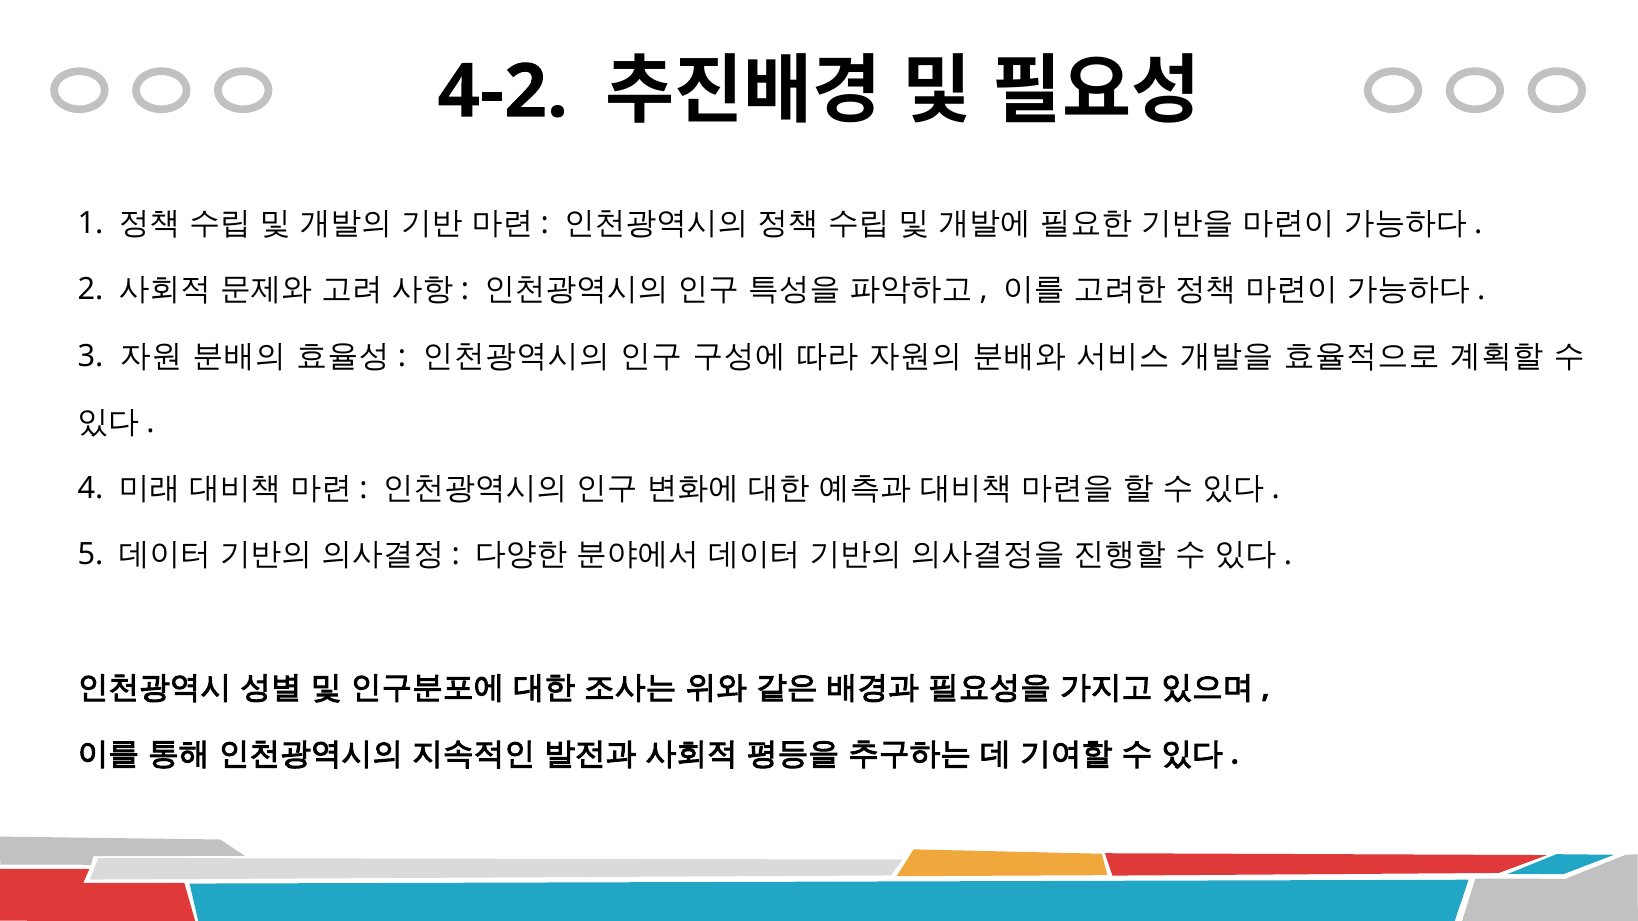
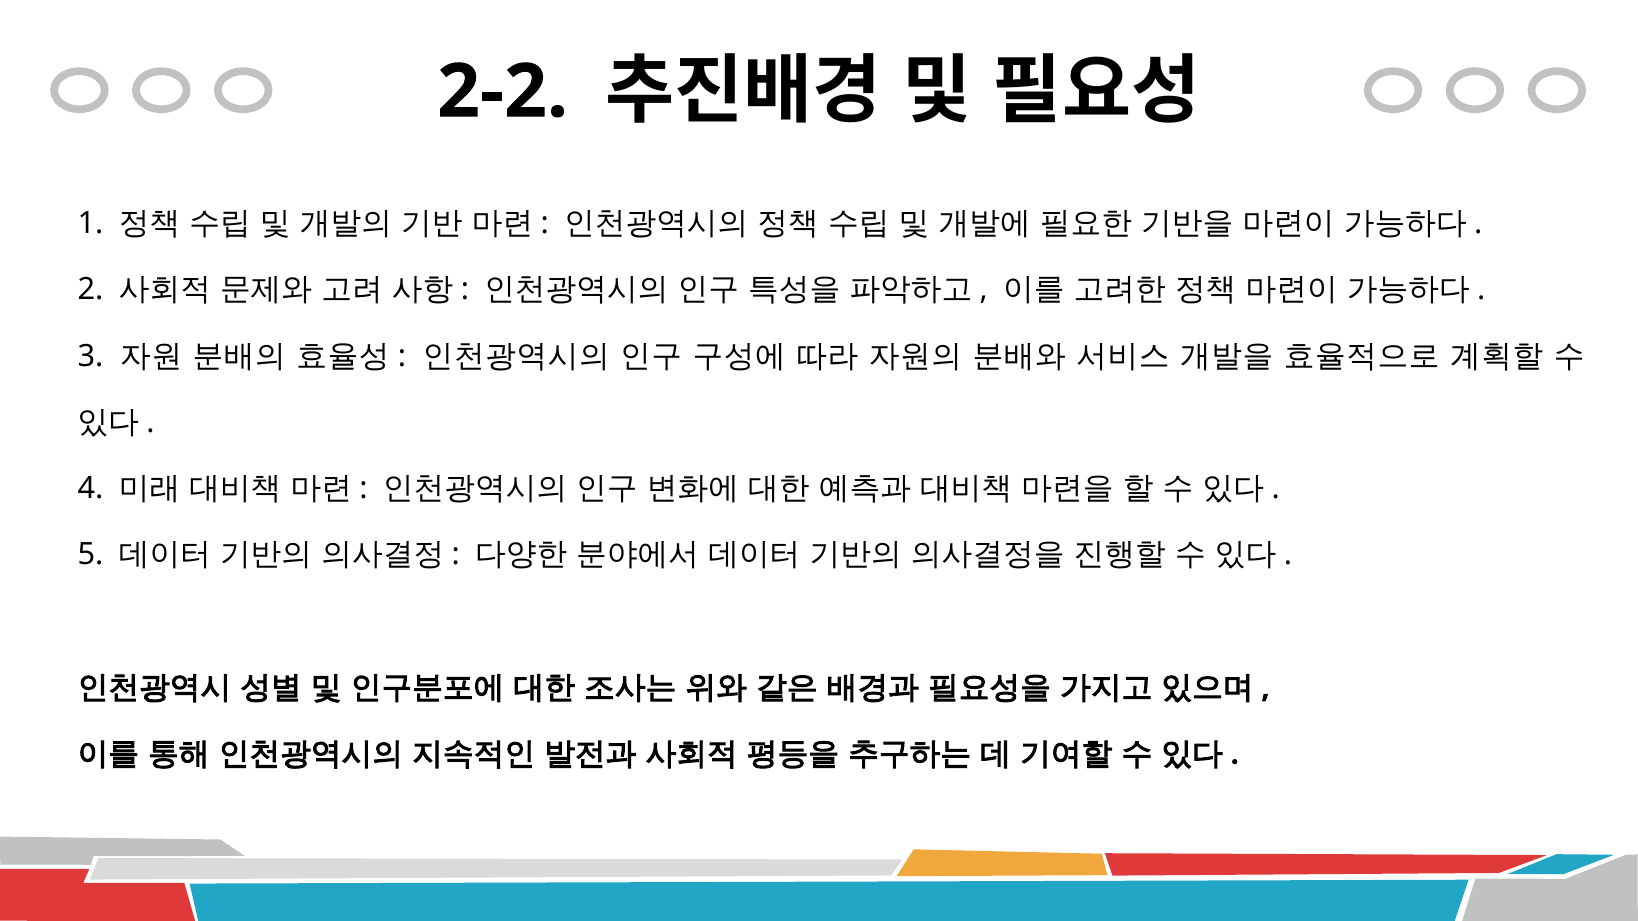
4-2: 4-2 -> 2-2
